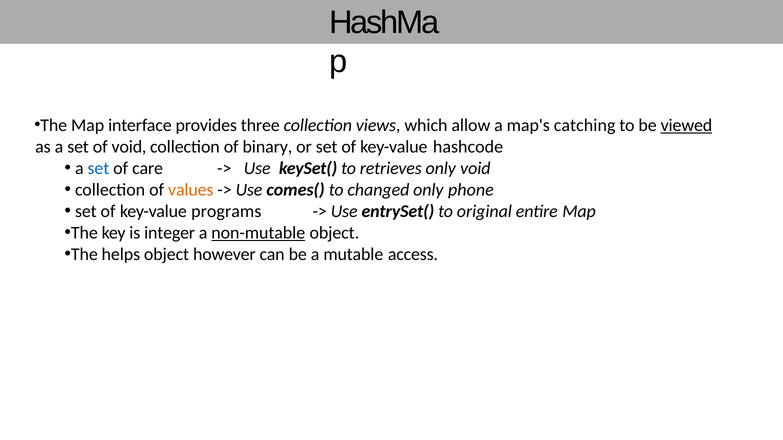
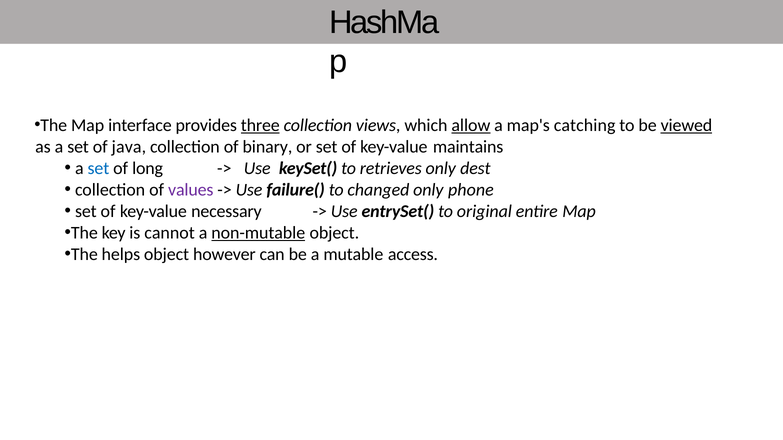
three underline: none -> present
allow underline: none -> present
of void: void -> java
hashcode: hashcode -> maintains
care: care -> long
only void: void -> dest
values colour: orange -> purple
comes(: comes( -> failure(
programs: programs -> necessary
integer: integer -> cannot
